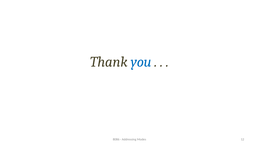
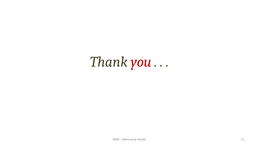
you colour: blue -> red
